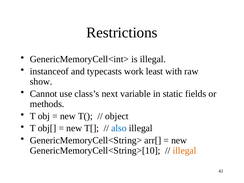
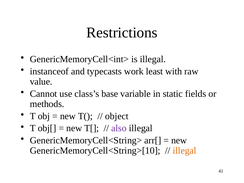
show: show -> value
next: next -> base
also colour: blue -> purple
